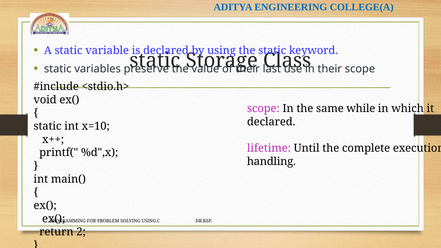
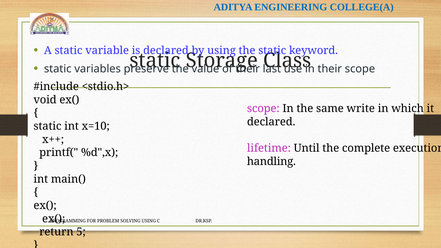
while: while -> write
2: 2 -> 5
